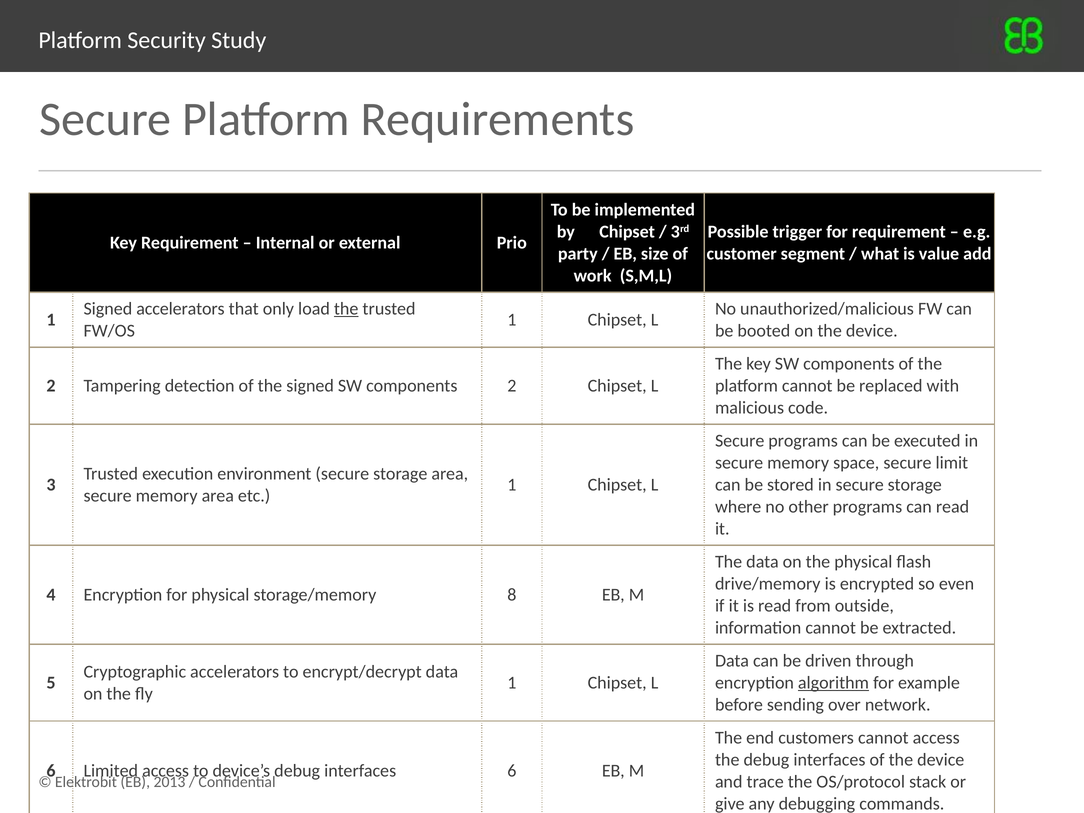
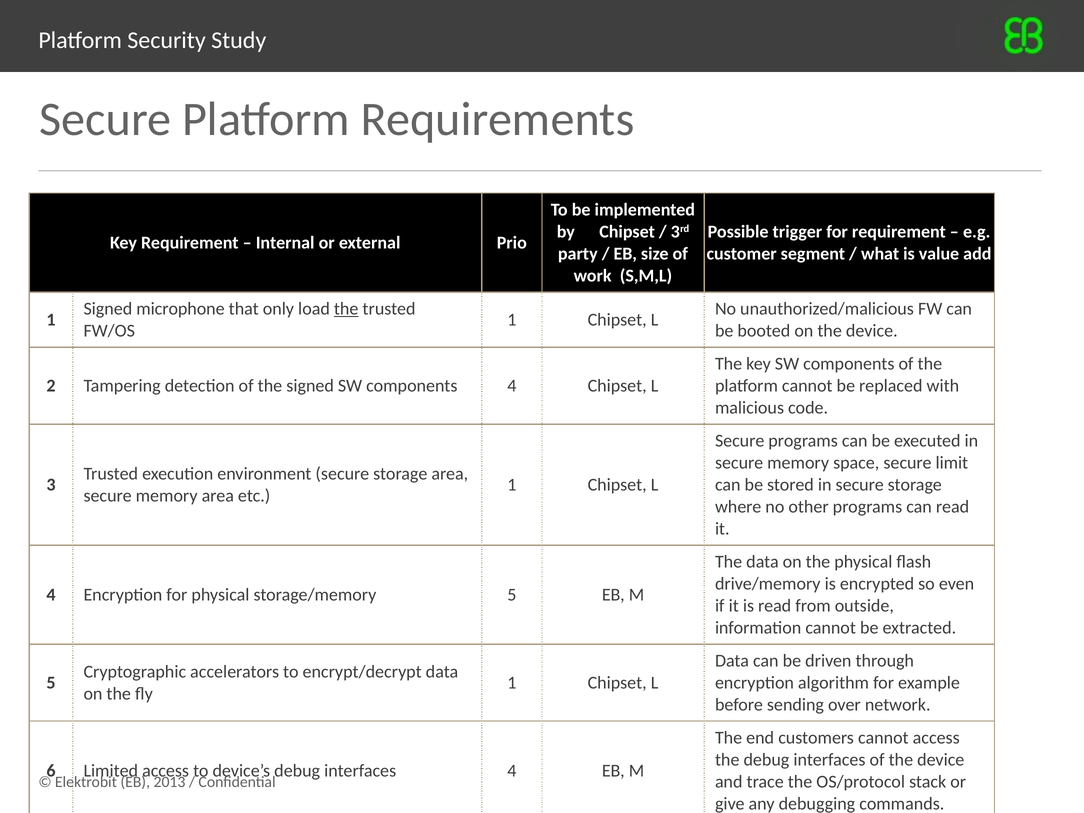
Signed accelerators: accelerators -> microphone
components 2: 2 -> 4
storage/memory 8: 8 -> 5
algorithm underline: present -> none
interfaces 6: 6 -> 4
